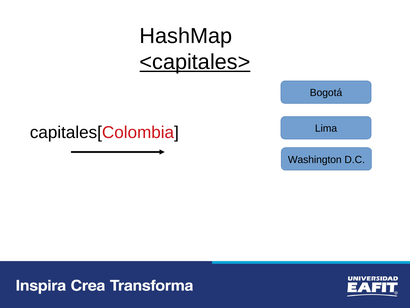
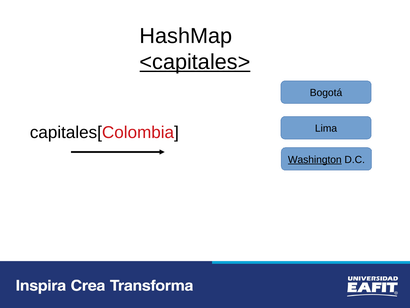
Washington underline: none -> present
